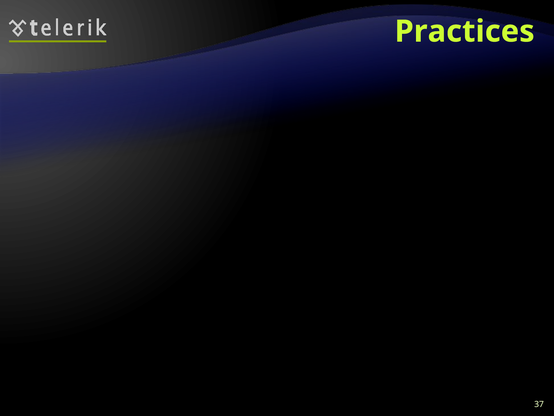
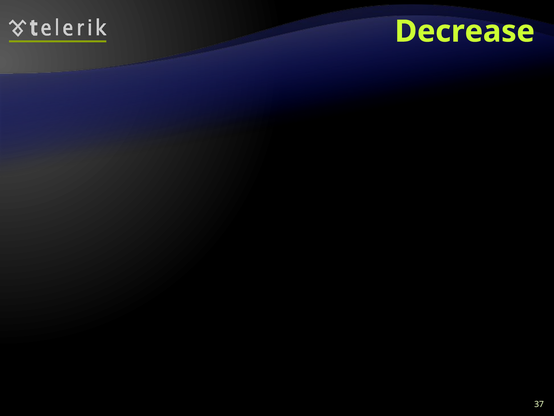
Practices: Practices -> Decrease
